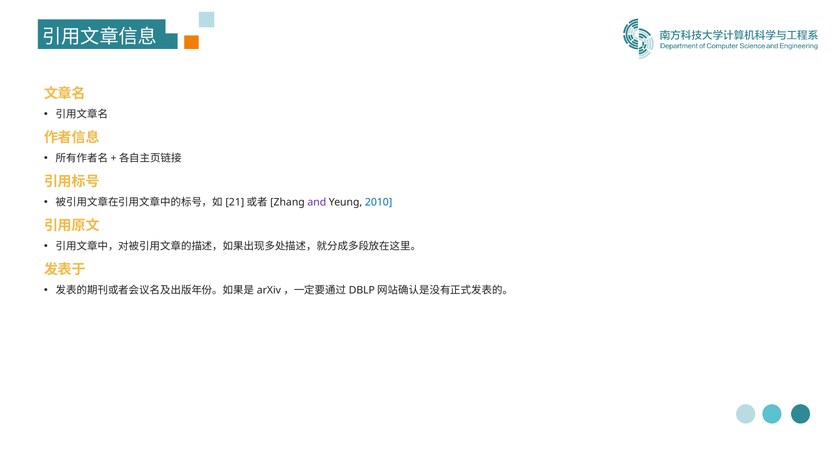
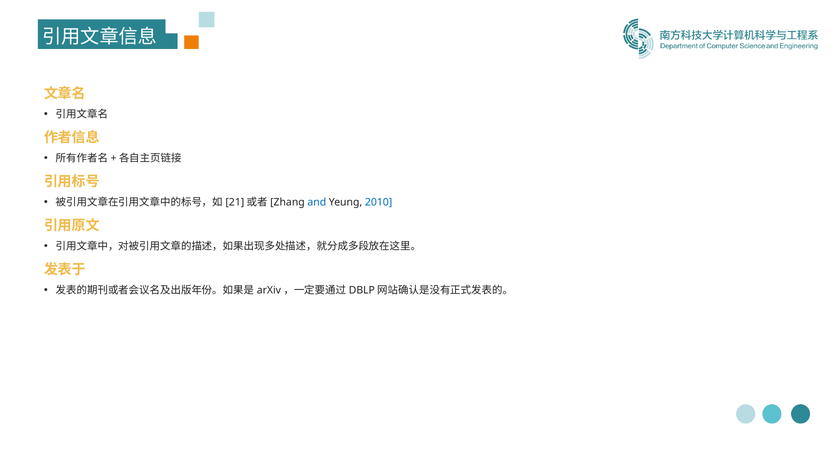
and colour: purple -> blue
